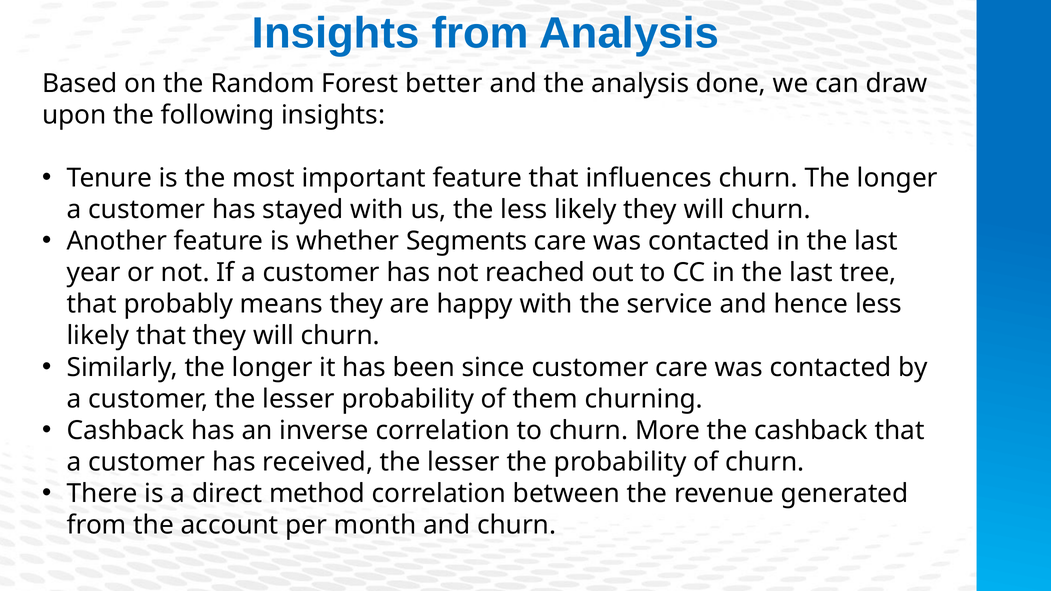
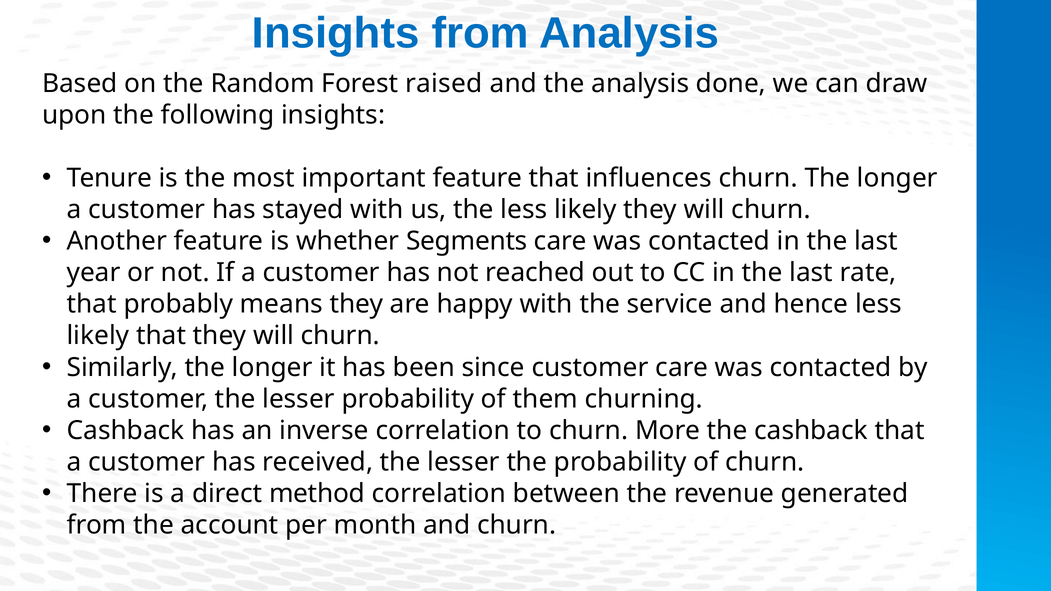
better: better -> raised
tree: tree -> rate
